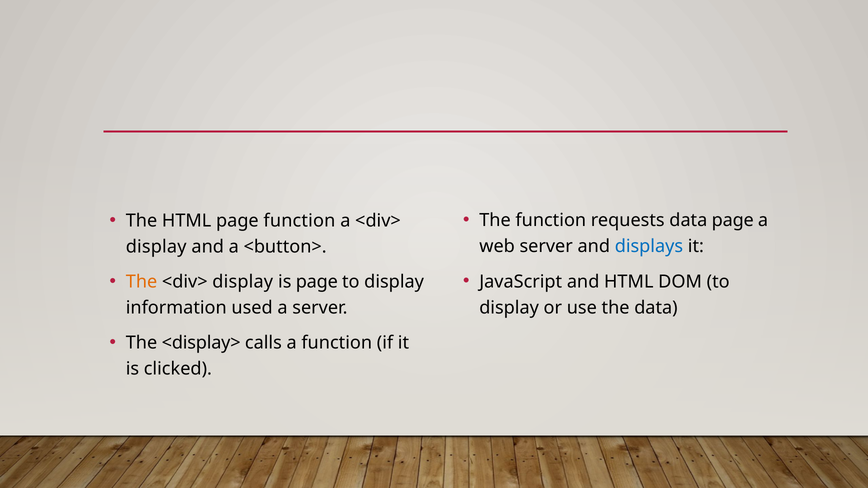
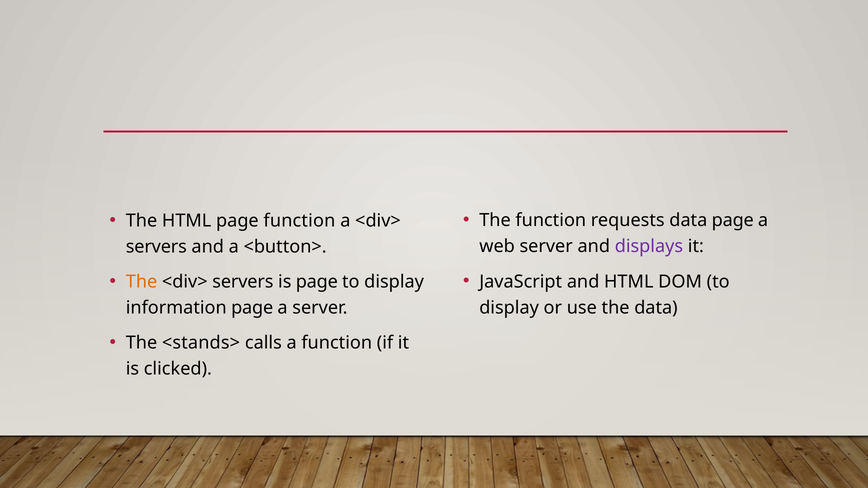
displays colour: blue -> purple
display at (156, 247): display -> servers
display at (243, 282): display -> servers
information used: used -> page
<display>: <display> -> <stands>
